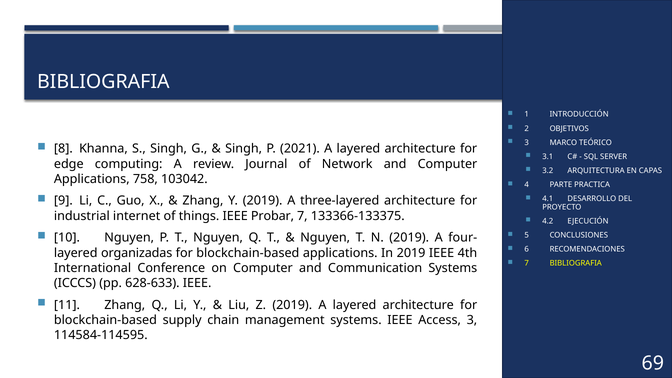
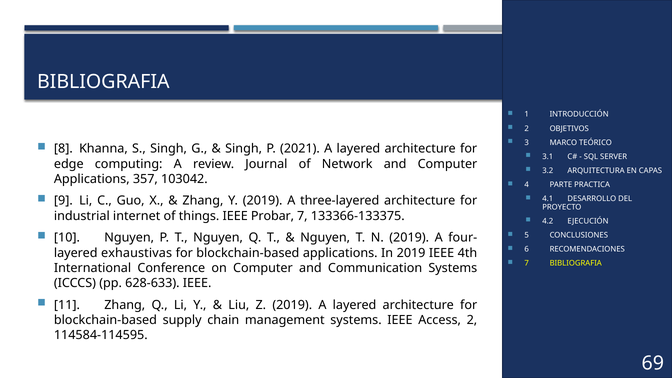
758: 758 -> 357
organizadas: organizadas -> exhaustivas
Access 3: 3 -> 2
